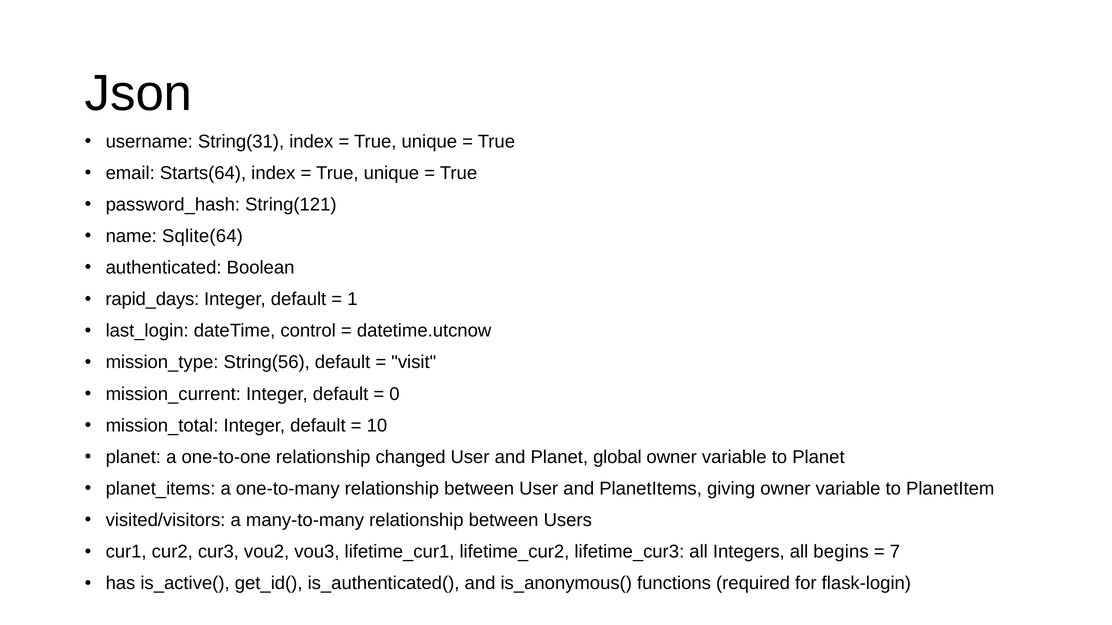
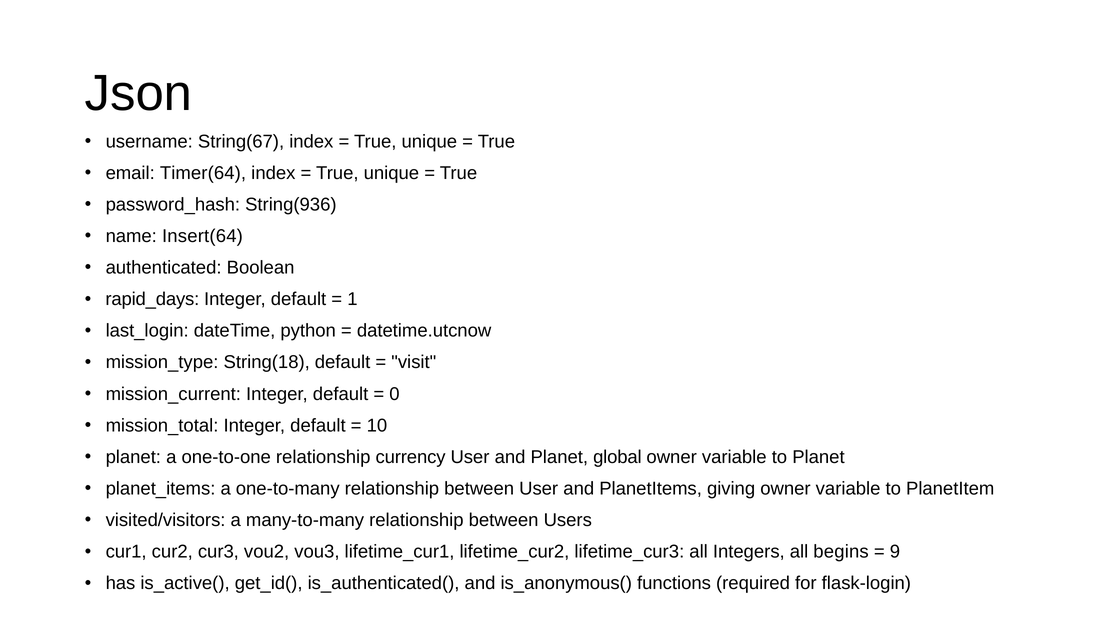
String(31: String(31 -> String(67
Starts(64: Starts(64 -> Timer(64
String(121: String(121 -> String(936
Sqlite(64: Sqlite(64 -> Insert(64
control: control -> python
String(56: String(56 -> String(18
changed: changed -> currency
7: 7 -> 9
